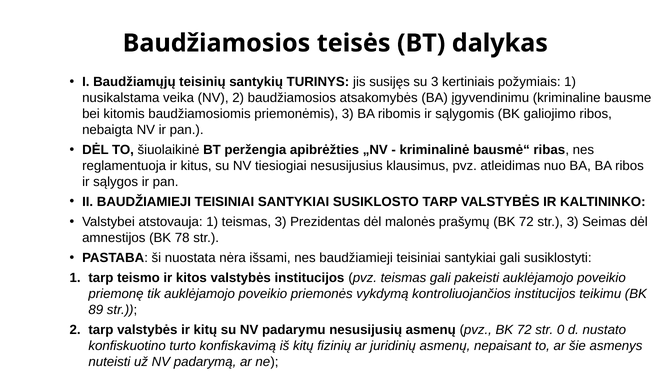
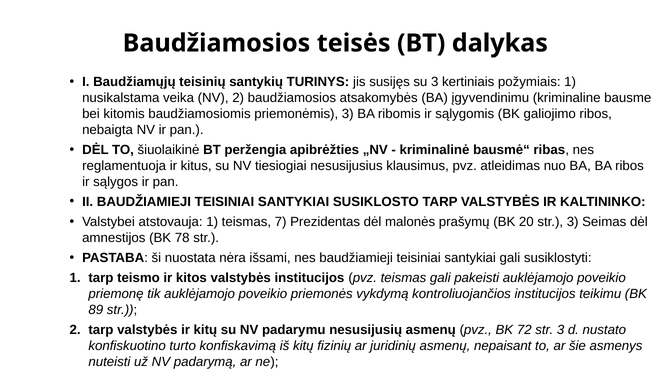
teismas 3: 3 -> 7
prašymų BK 72: 72 -> 20
72 str 0: 0 -> 3
